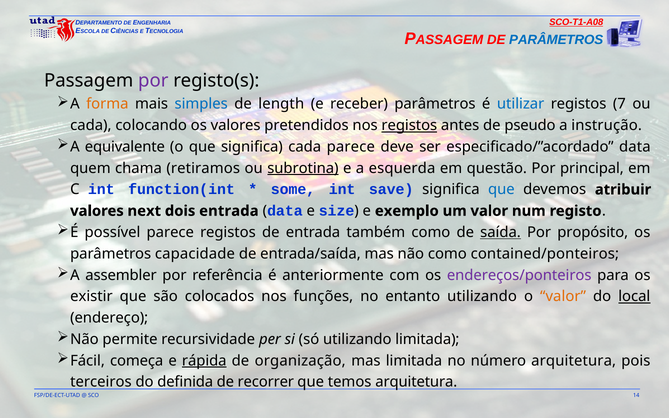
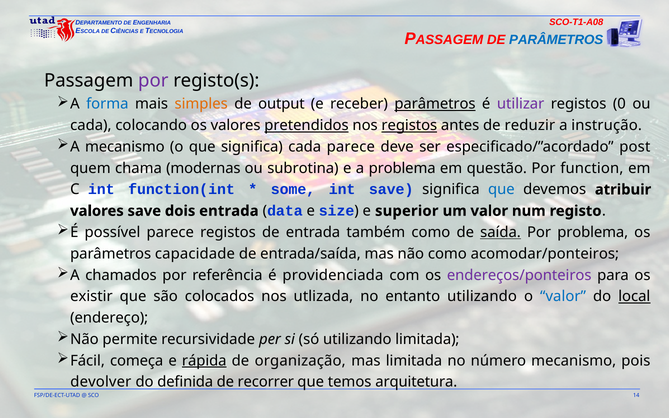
SCO-T1-A08 underline: present -> none
forma colour: orange -> blue
simples colour: blue -> orange
length: length -> output
parâmetros at (435, 104) underline: none -> present
utilizar colour: blue -> purple
7: 7 -> 0
pretendidos underline: none -> present
pseudo: pseudo -> reduzir
A equivalente: equivalente -> mecanismo
especificado/”acordado data: data -> post
retiramos: retiramos -> modernas
subrotina underline: present -> none
a esquerda: esquerda -> problema
principal: principal -> function
valores next: next -> save
exemplo: exemplo -> superior
Por propósito: propósito -> problema
contained/ponteiros: contained/ponteiros -> acomodar/ponteiros
assembler: assembler -> chamados
anteriormente: anteriormente -> providenciada
funções: funções -> utlizada
valor at (563, 297) colour: orange -> blue
número arquitetura: arquitetura -> mecanismo
terceiros: terceiros -> devolver
